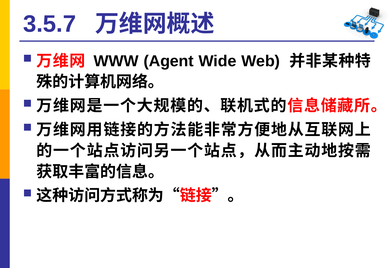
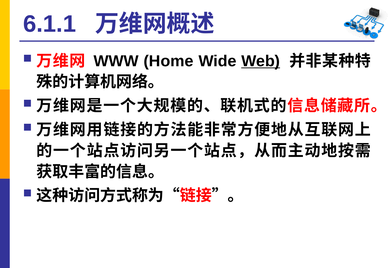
3.5.7: 3.5.7 -> 6.1.1
Agent: Agent -> Home
Web underline: none -> present
